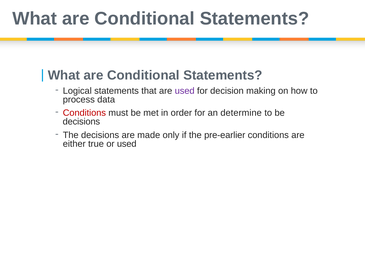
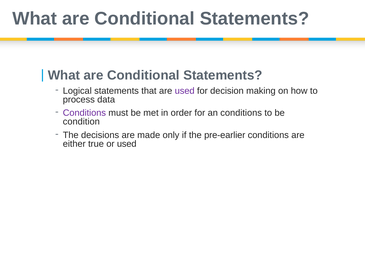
Conditions at (84, 113) colour: red -> purple
an determine: determine -> conditions
decisions at (81, 122): decisions -> condition
